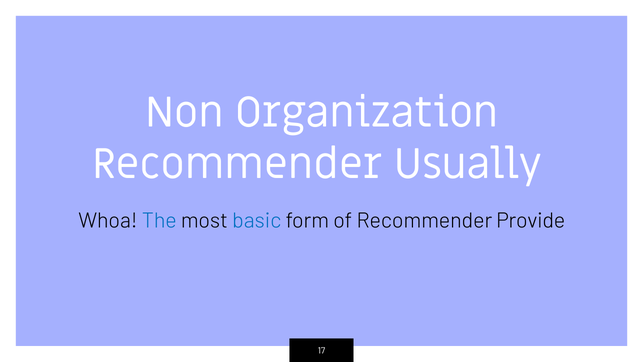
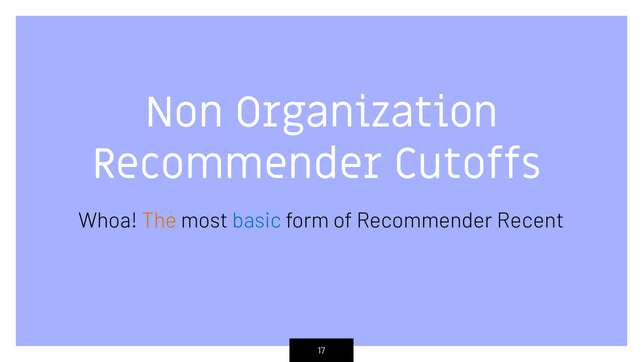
Usually: Usually -> Cutoffs
The colour: blue -> orange
Provide: Provide -> Recent
